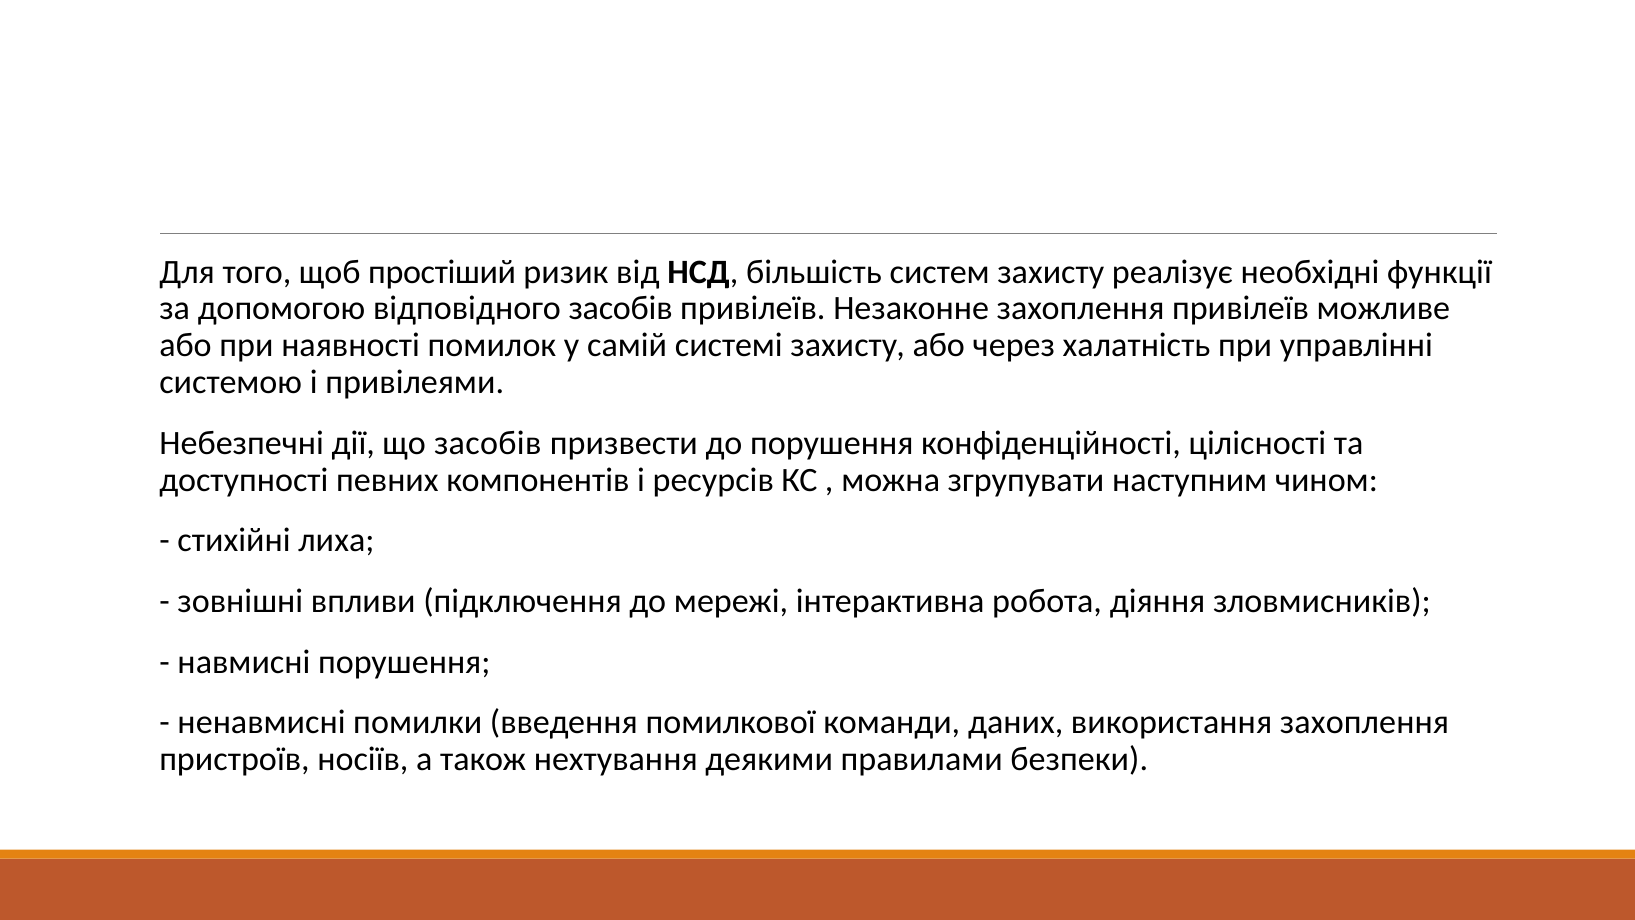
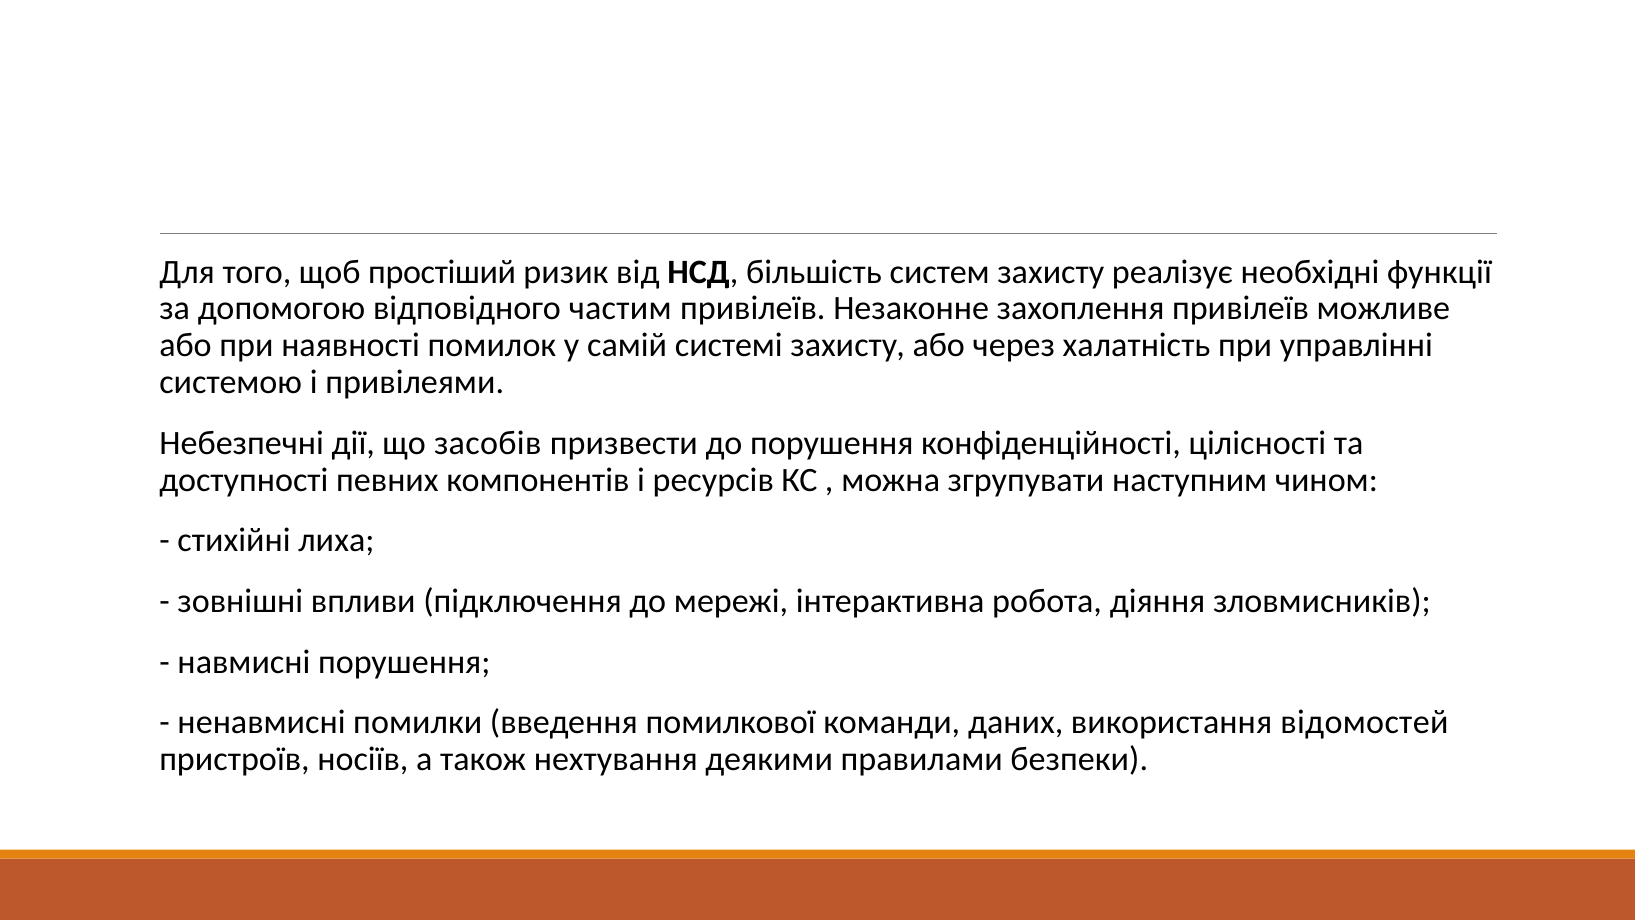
відповідного засобів: засобів -> частим
використання захоплення: захоплення -> відомостей
